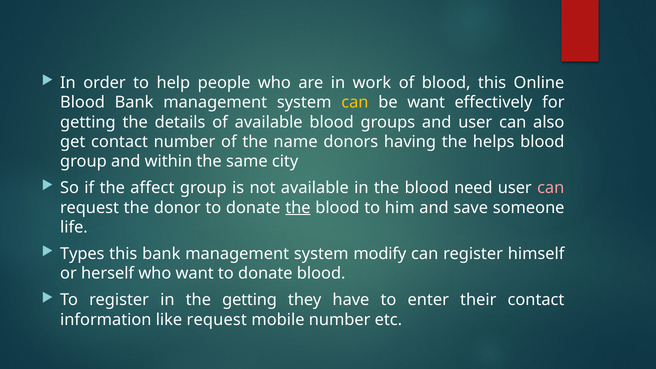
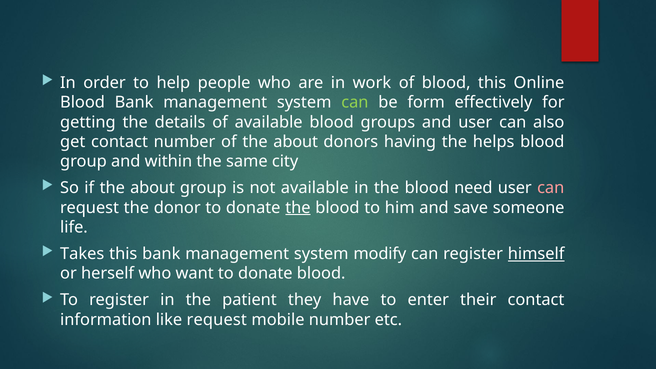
can at (355, 102) colour: yellow -> light green
be want: want -> form
of the name: name -> about
if the affect: affect -> about
Types: Types -> Takes
himself underline: none -> present
the getting: getting -> patient
